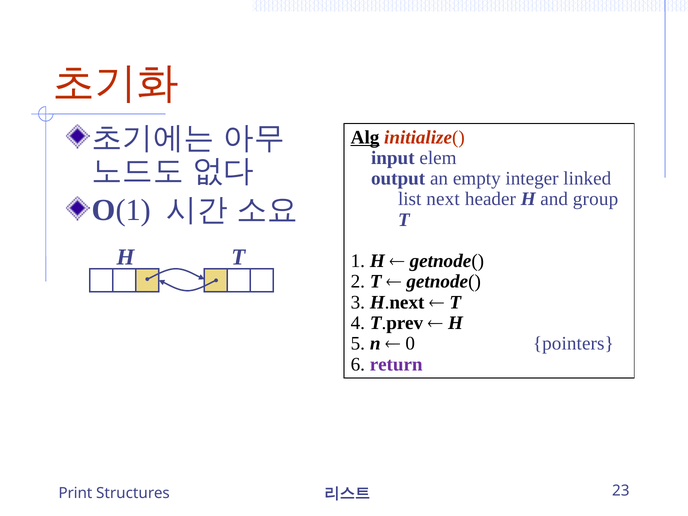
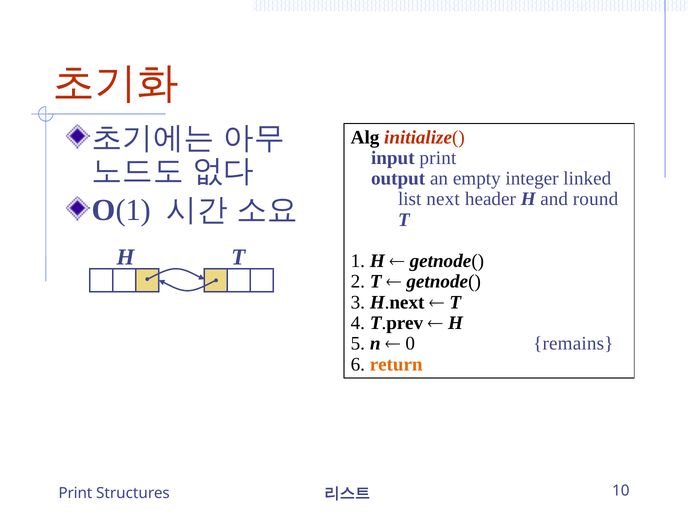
Alg underline: present -> none
input elem: elem -> print
group: group -> round
pointers: pointers -> remains
return colour: purple -> orange
23: 23 -> 10
